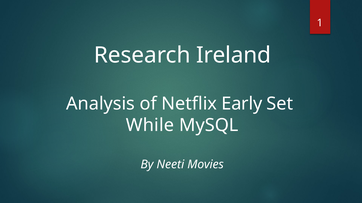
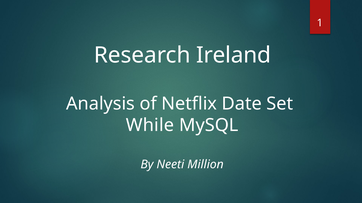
Early: Early -> Date
Movies: Movies -> Million
